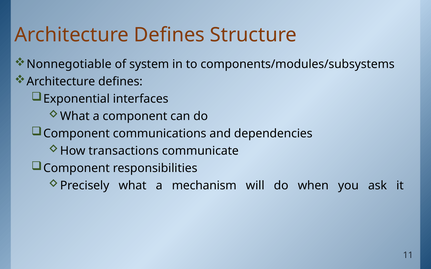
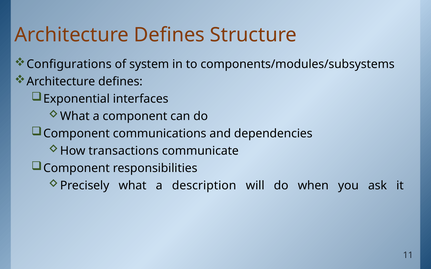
Nonnegotiable: Nonnegotiable -> Configurations
mechanism: mechanism -> description
